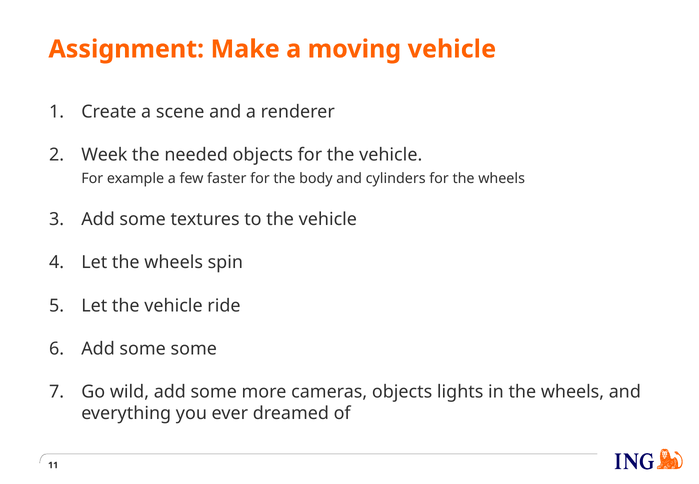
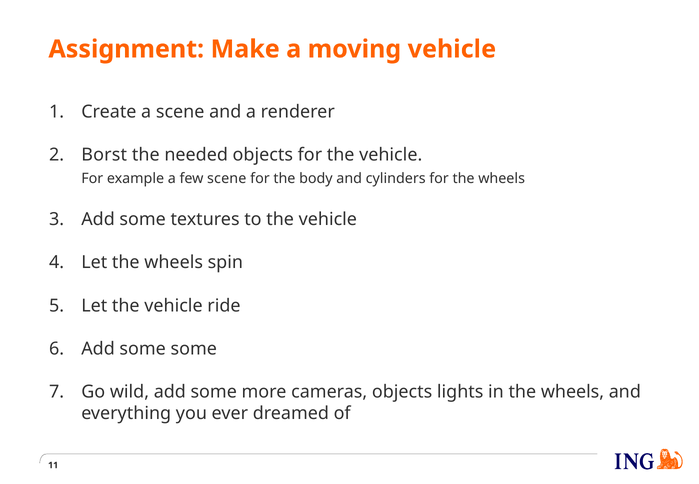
Week: Week -> Borst
few faster: faster -> scene
